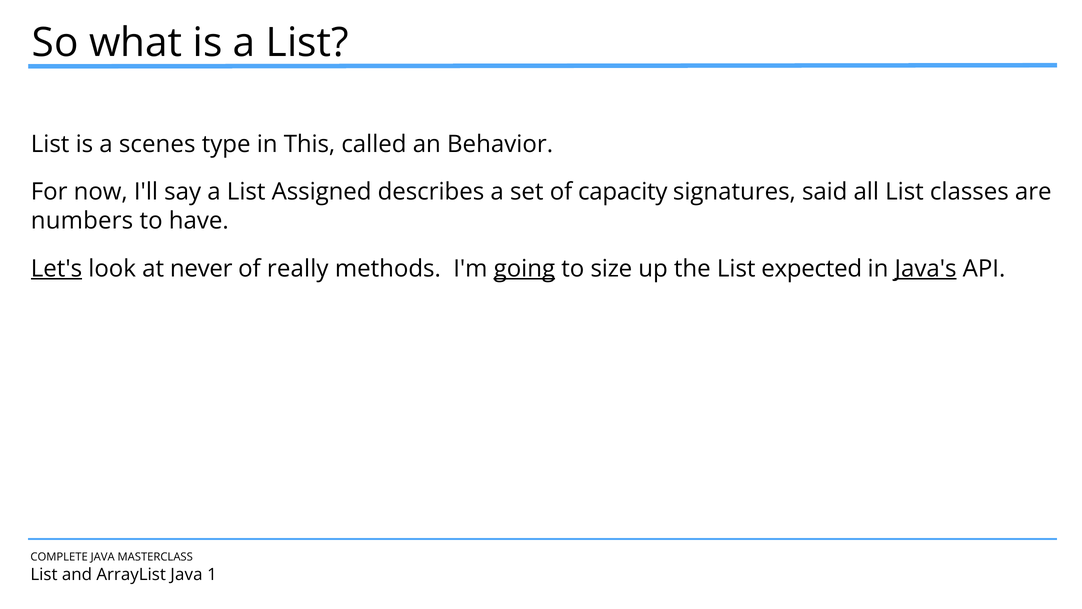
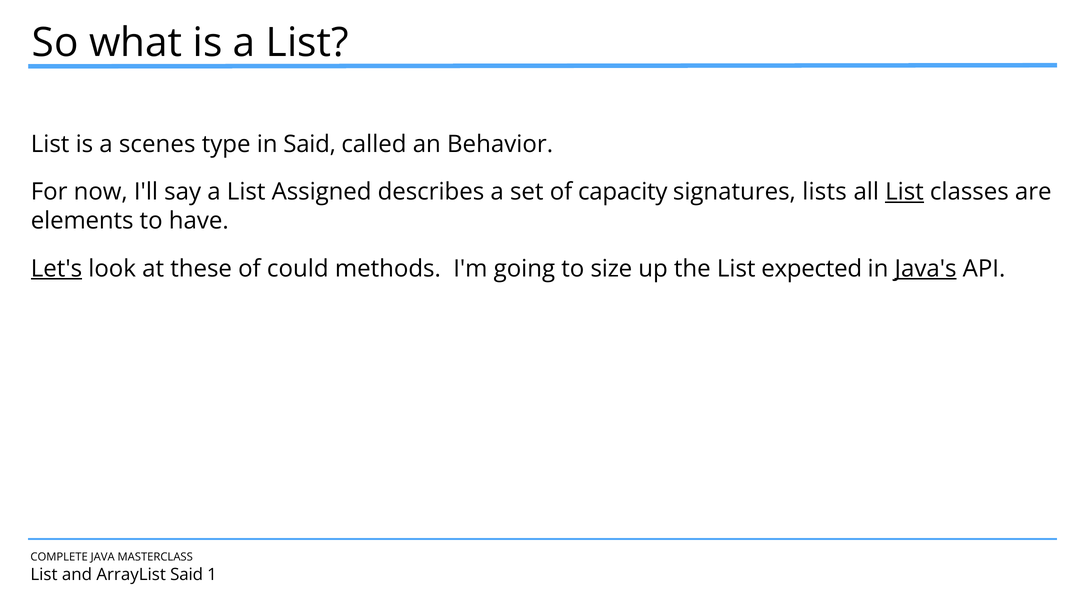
in This: This -> Said
said: said -> lists
List at (904, 192) underline: none -> present
numbers: numbers -> elements
never: never -> these
really: really -> could
going underline: present -> none
ArrayList Java: Java -> Said
